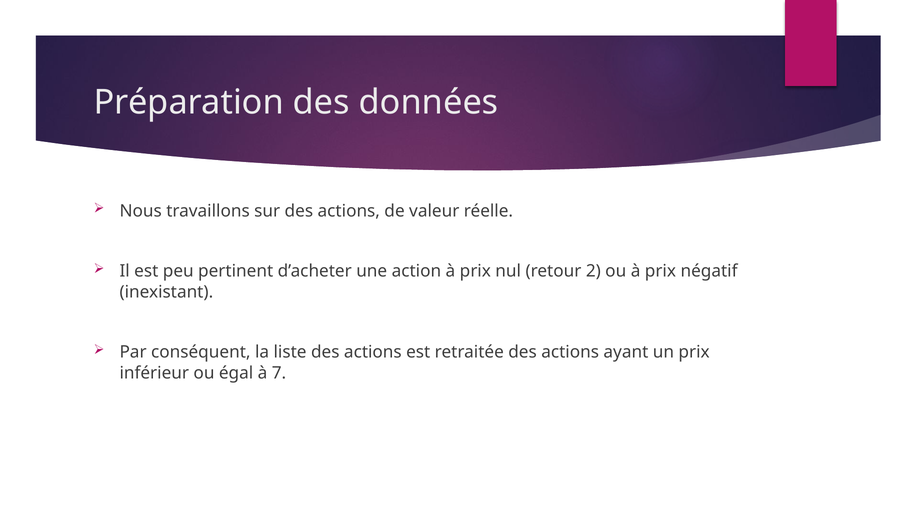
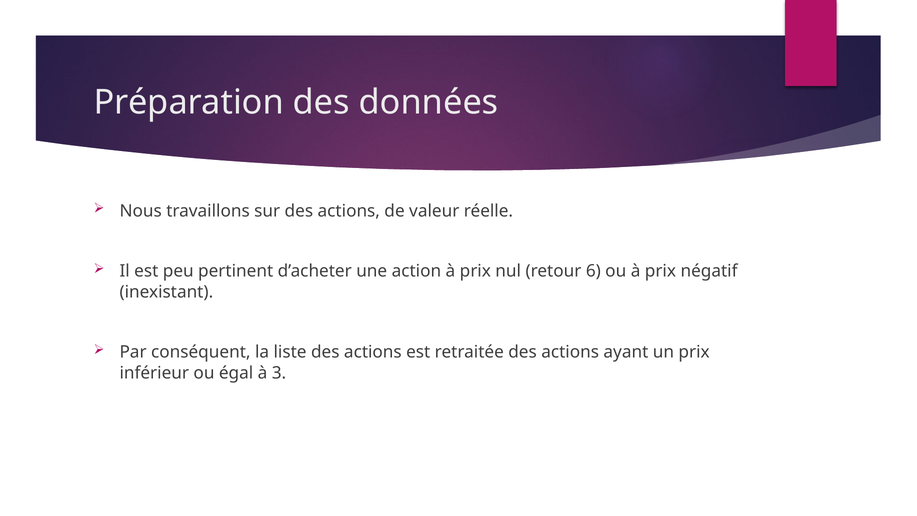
2: 2 -> 6
7: 7 -> 3
